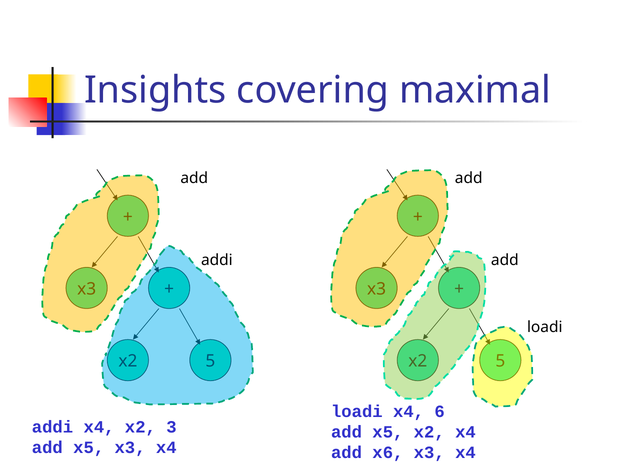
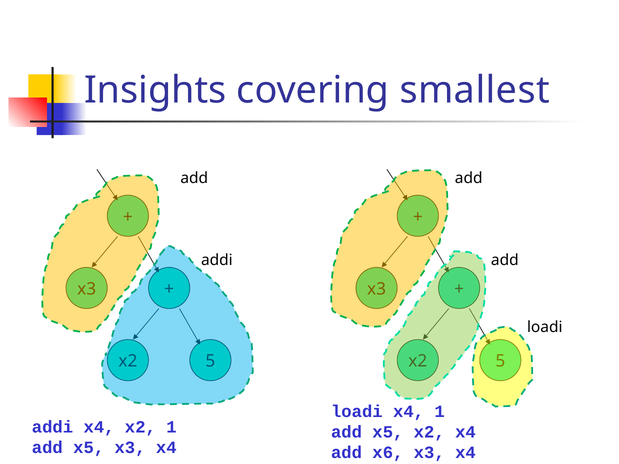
maximal: maximal -> smallest
x4 6: 6 -> 1
x2 3: 3 -> 1
